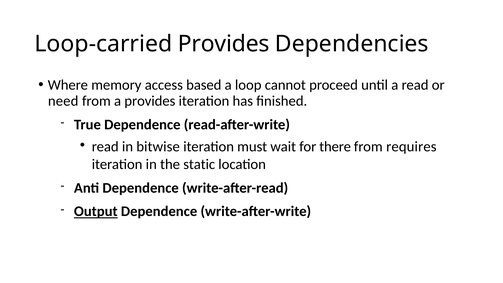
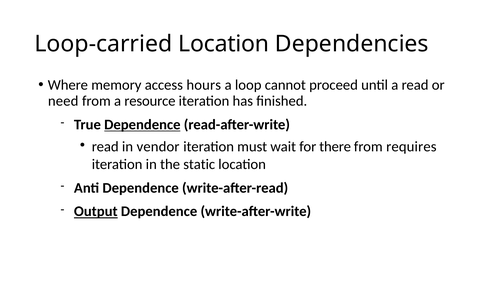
Loop-carried Provides: Provides -> Location
based: based -> hours
a provides: provides -> resource
Dependence at (142, 125) underline: none -> present
bitwise: bitwise -> vendor
